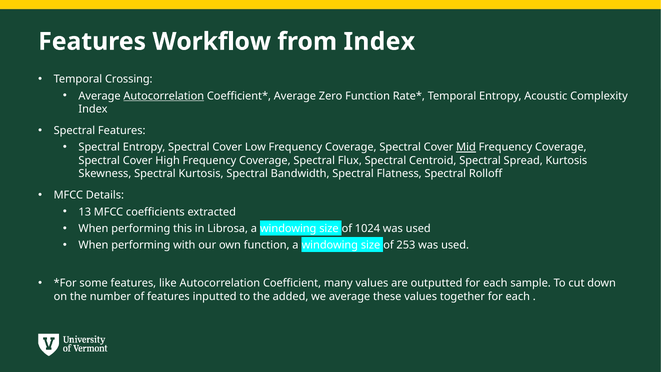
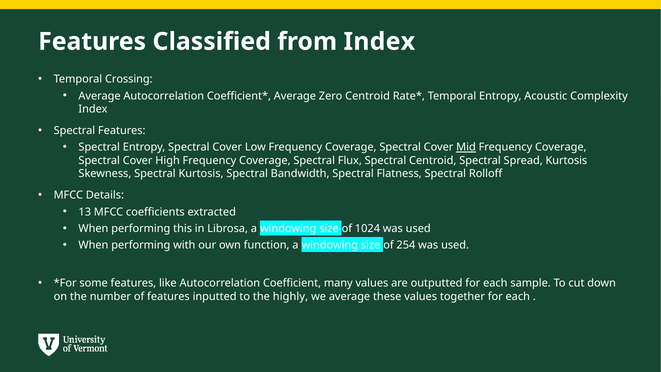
Workflow: Workflow -> Classified
Autocorrelation at (164, 96) underline: present -> none
Zero Function: Function -> Centroid
253: 253 -> 254
added: added -> highly
